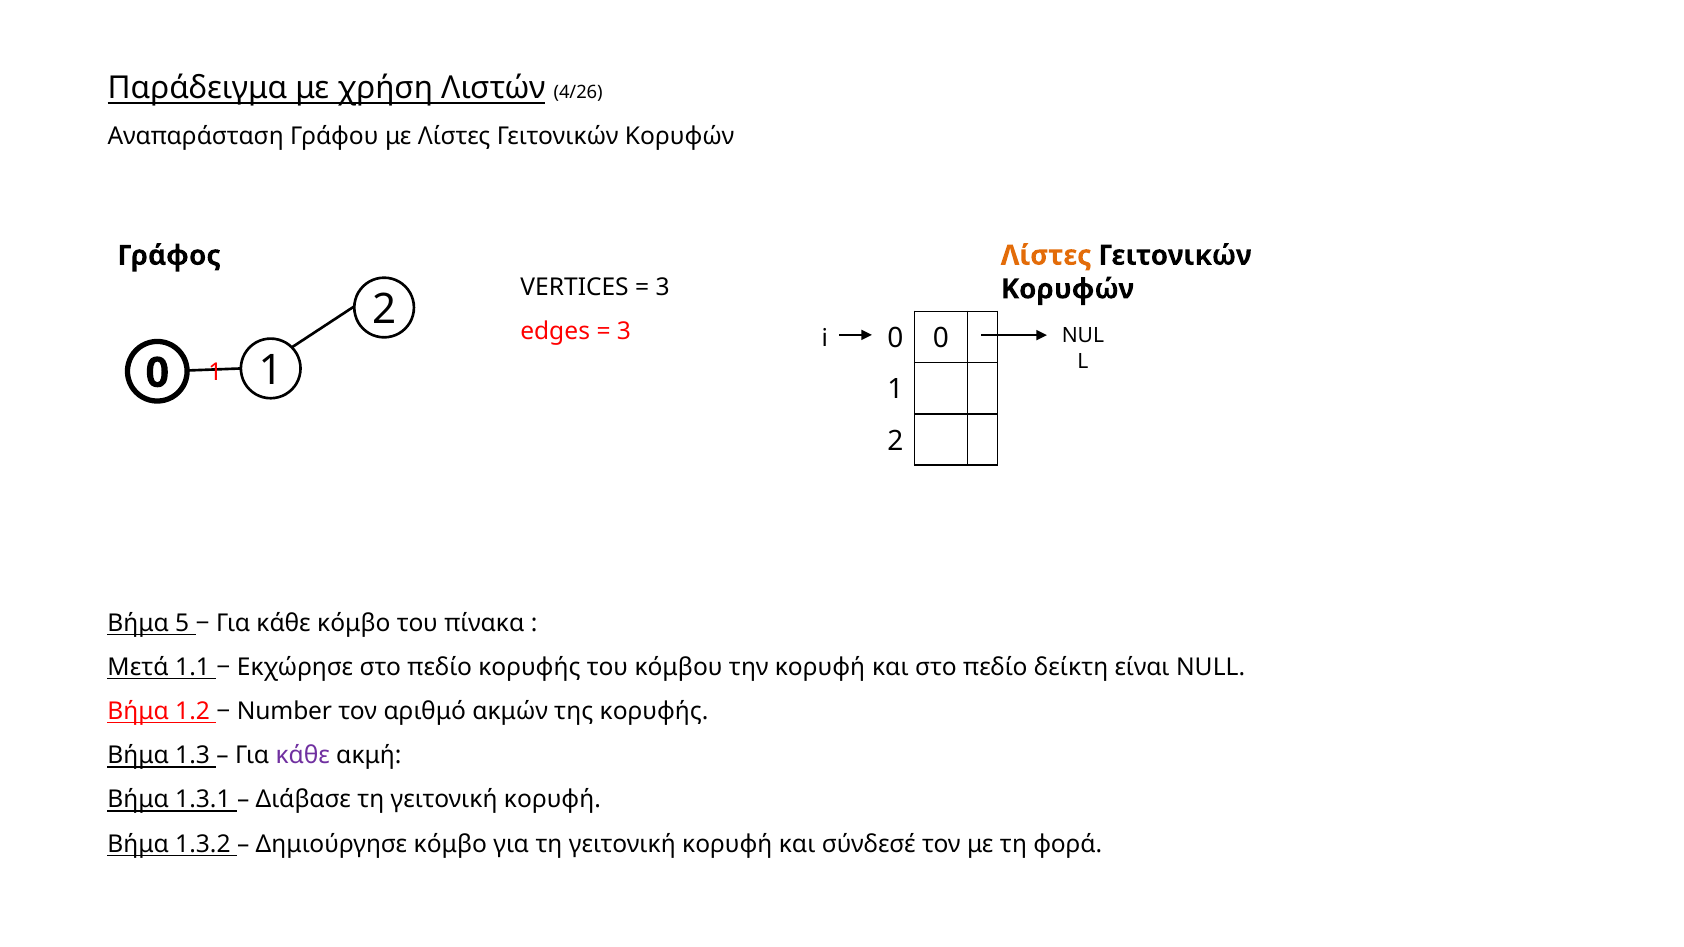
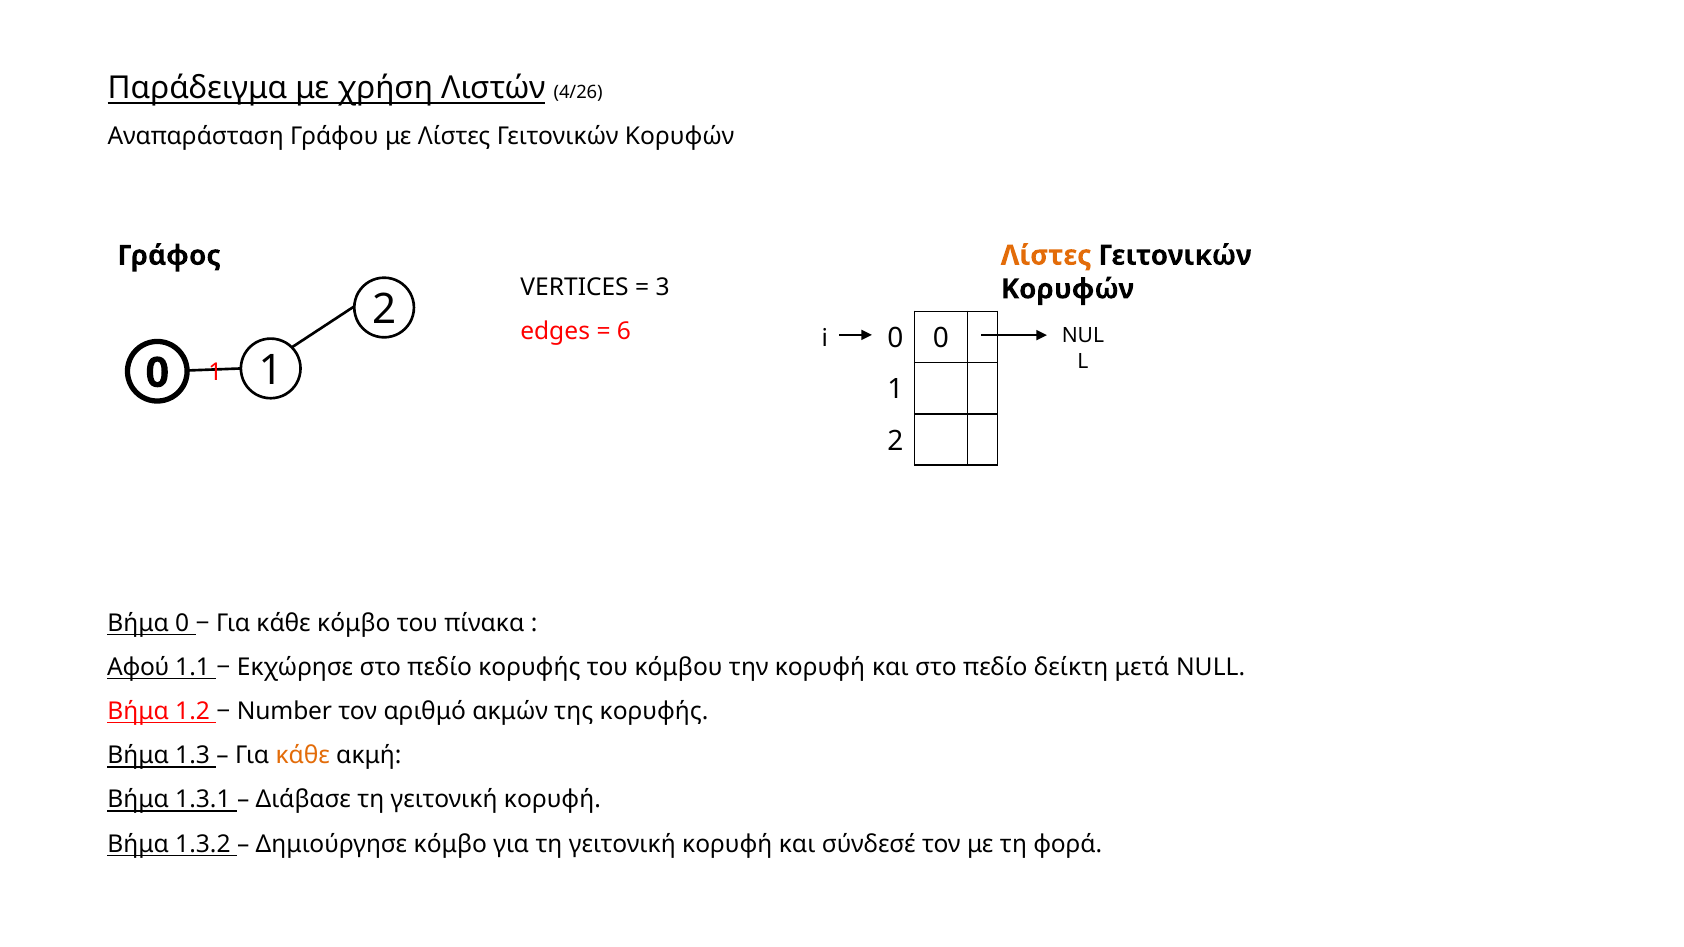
3 at (624, 331): 3 -> 6
Βήμα 5: 5 -> 0
Μετά: Μετά -> Αφού
είναι: είναι -> μετά
κάθε at (303, 756) colour: purple -> orange
